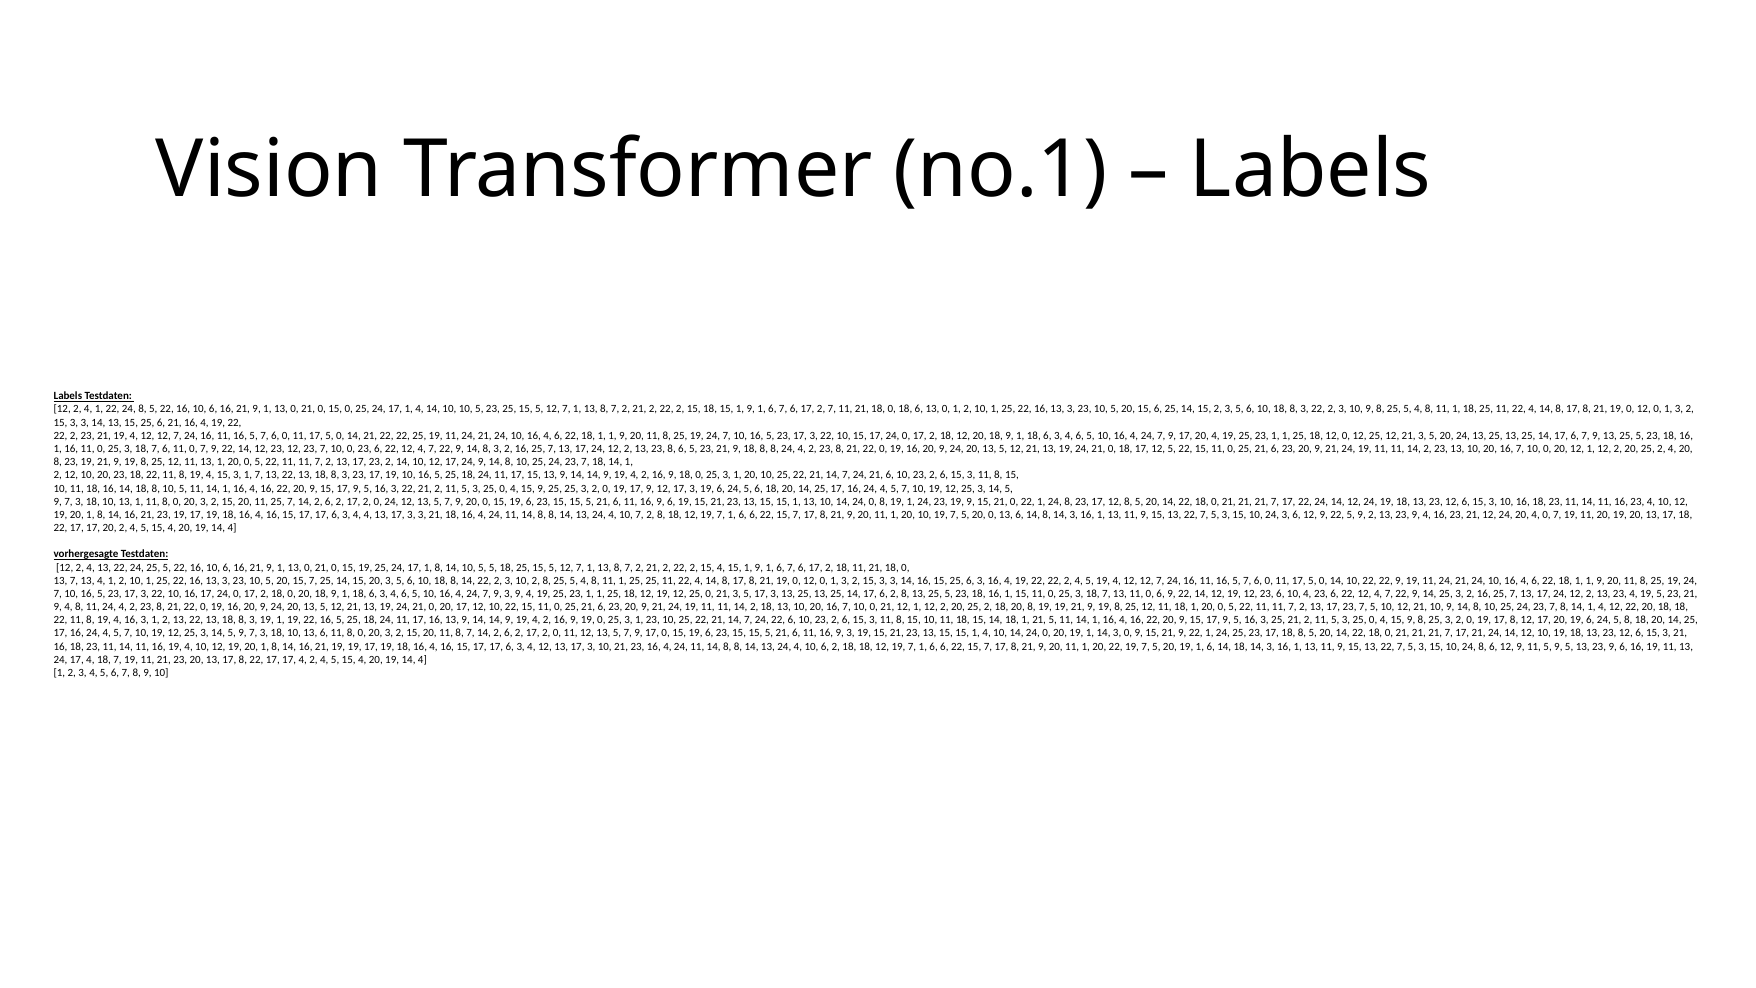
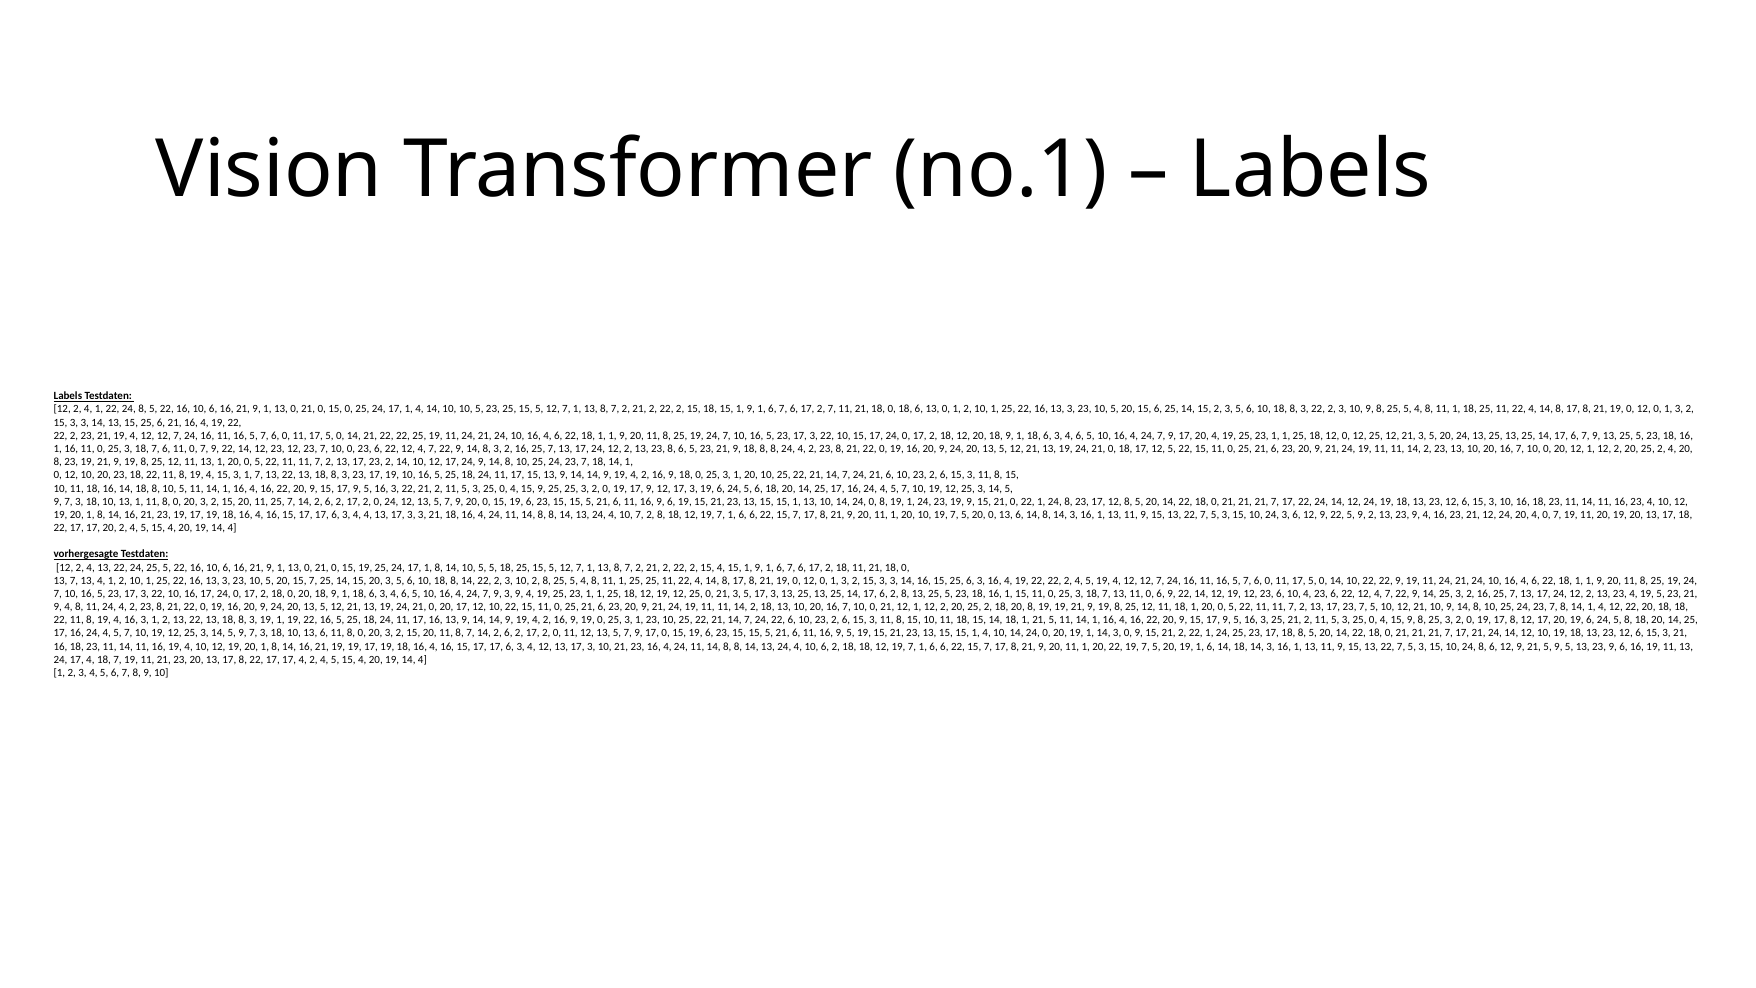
2 at (58, 475): 2 -> 0
16 9 3: 3 -> 5
15 21 9: 9 -> 2
12 9 11: 11 -> 21
